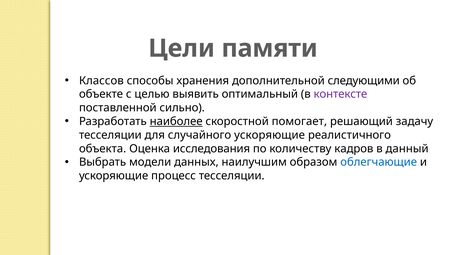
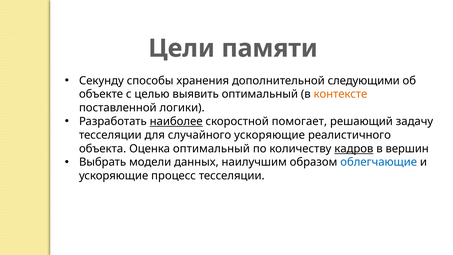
Классов: Классов -> Секунду
контексте colour: purple -> orange
сильно: сильно -> логики
Оценка исследования: исследования -> оптимальный
кадров underline: none -> present
данный: данный -> вершин
